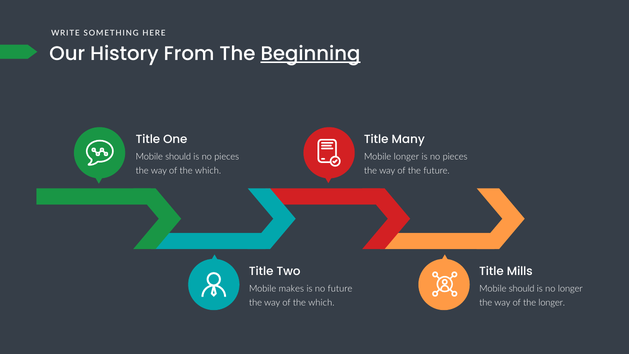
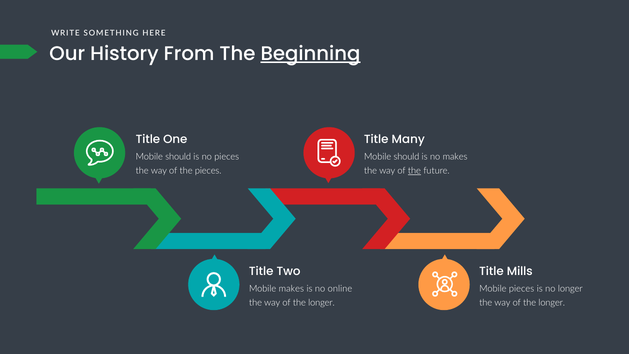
longer at (406, 157): longer -> should
pieces at (455, 157): pieces -> makes
which at (208, 171): which -> pieces
the at (414, 171) underline: none -> present
no future: future -> online
should at (522, 289): should -> pieces
which at (321, 303): which -> longer
